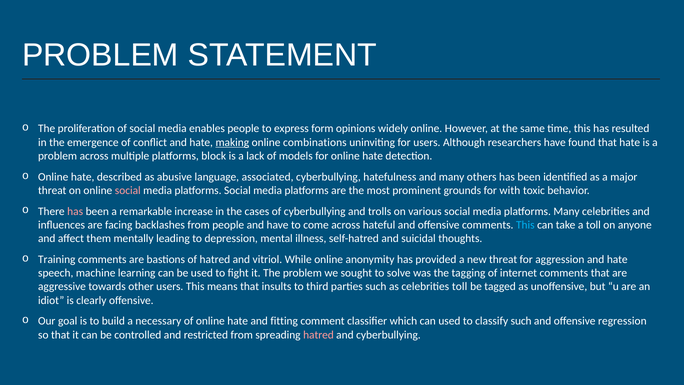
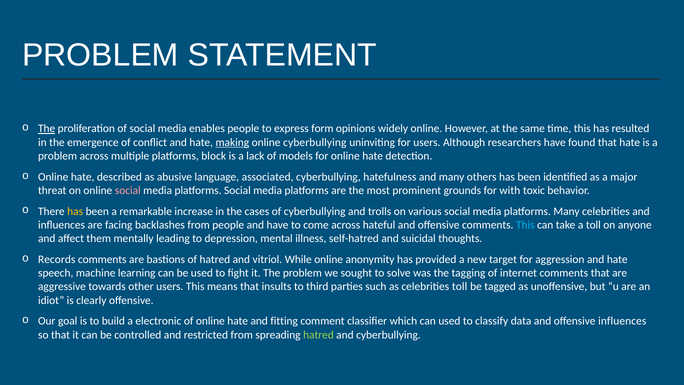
The at (47, 129) underline: none -> present
online combinations: combinations -> cyberbullying
has at (75, 211) colour: pink -> yellow
Training: Training -> Records
new threat: threat -> target
necessary: necessary -> electronic
classify such: such -> data
offensive regression: regression -> influences
hatred at (318, 335) colour: pink -> light green
